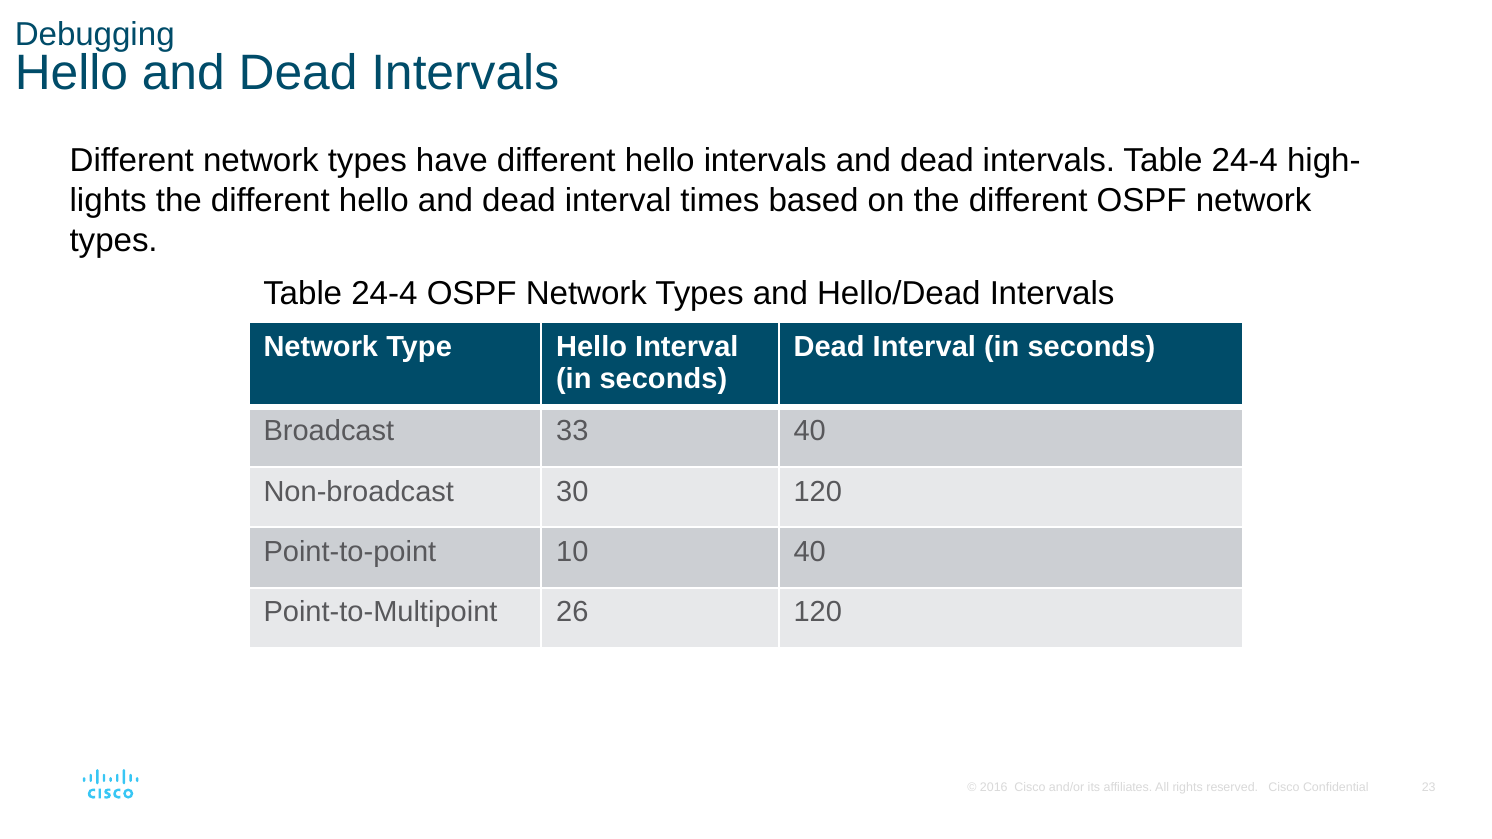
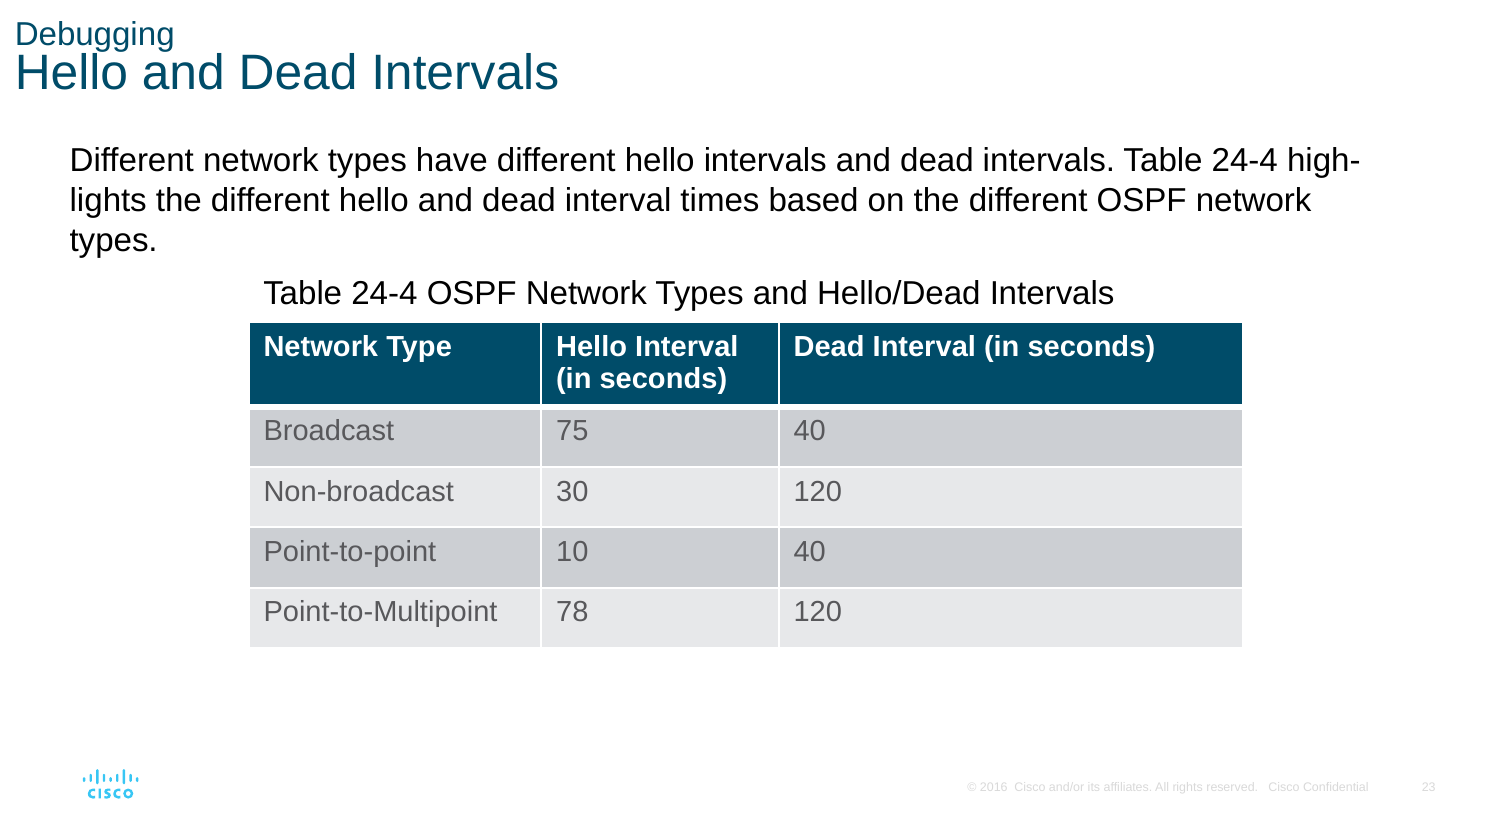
33: 33 -> 75
26: 26 -> 78
